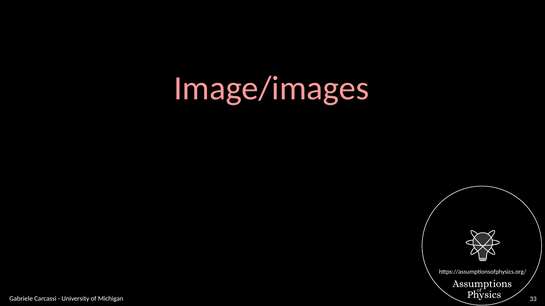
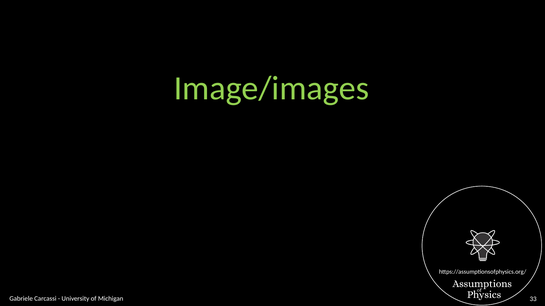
Image/images colour: pink -> light green
